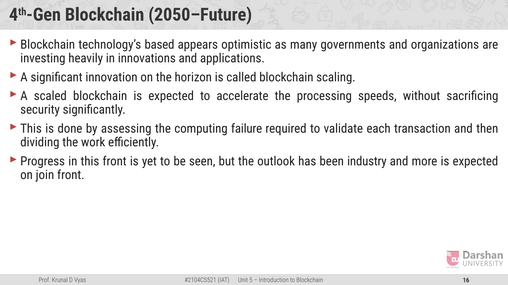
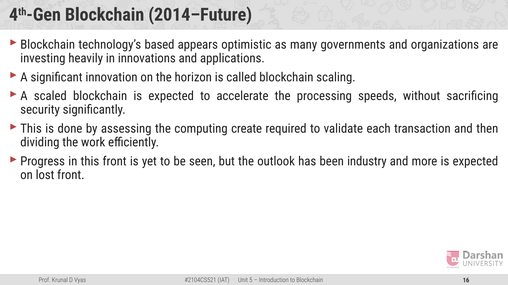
2050–Future: 2050–Future -> 2014–Future
failure: failure -> create
join: join -> lost
